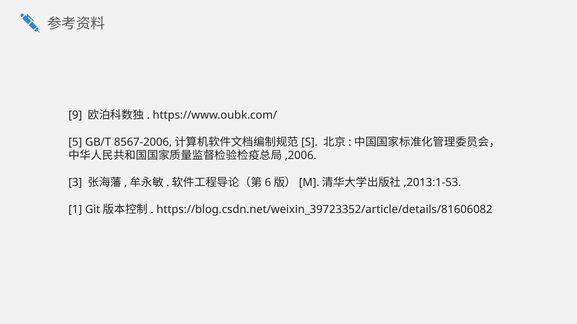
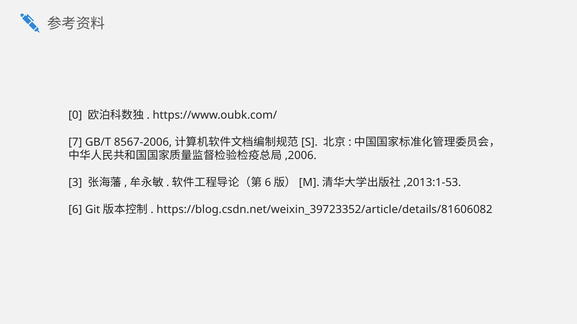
9: 9 -> 0
5: 5 -> 7
1: 1 -> 6
